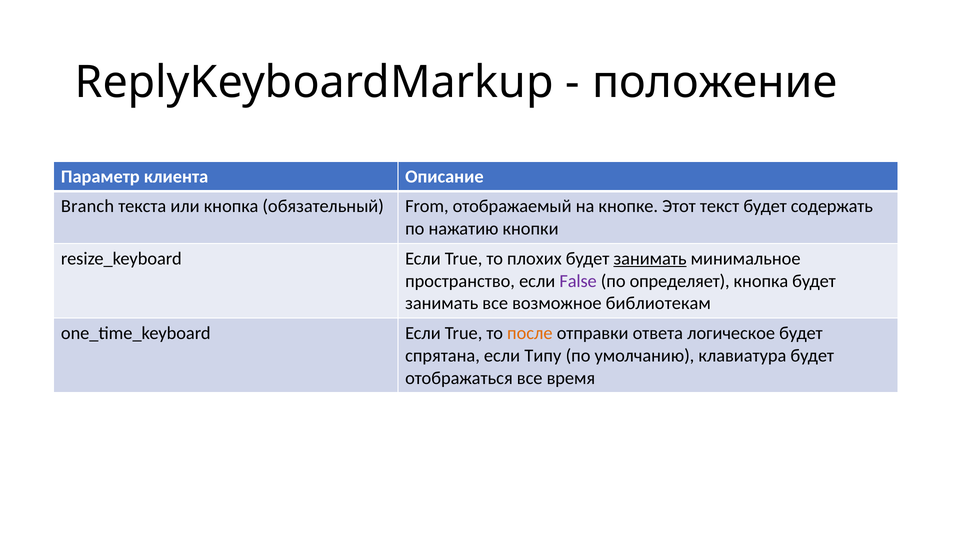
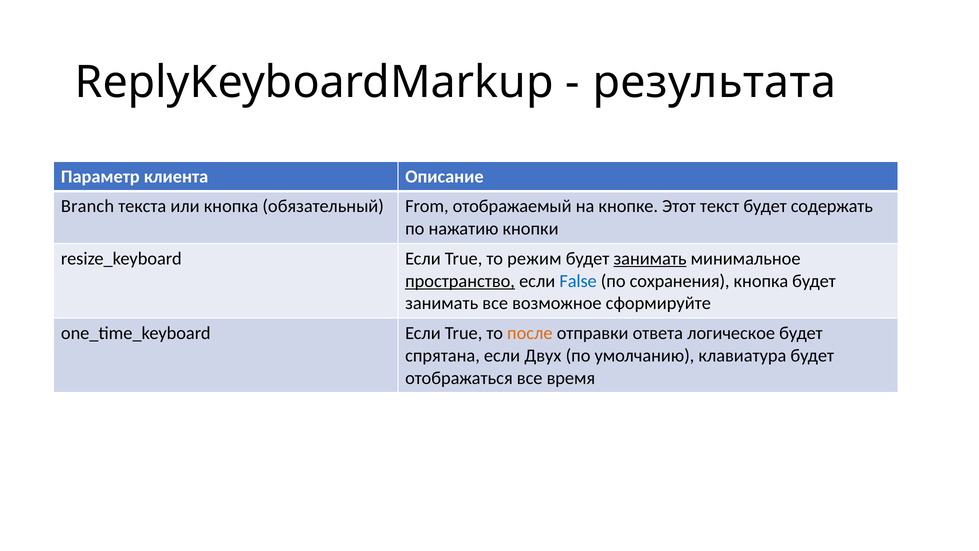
положение: положение -> результата
плохих: плохих -> режим
пространство underline: none -> present
False colour: purple -> blue
определяет: определяет -> сохранения
библиотекам: библиотекам -> сформируйте
Типу: Типу -> Двух
